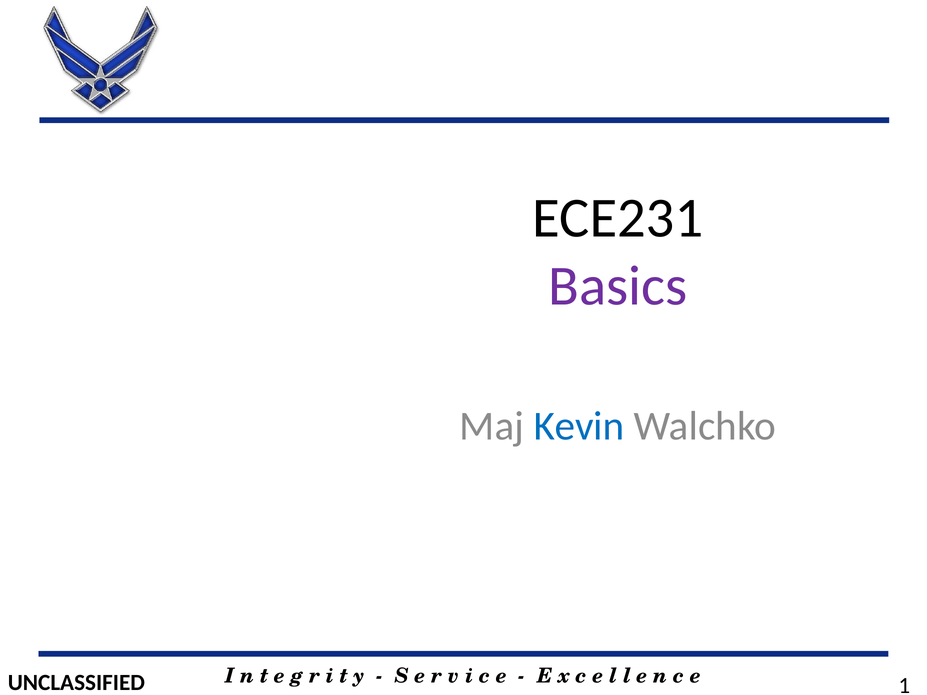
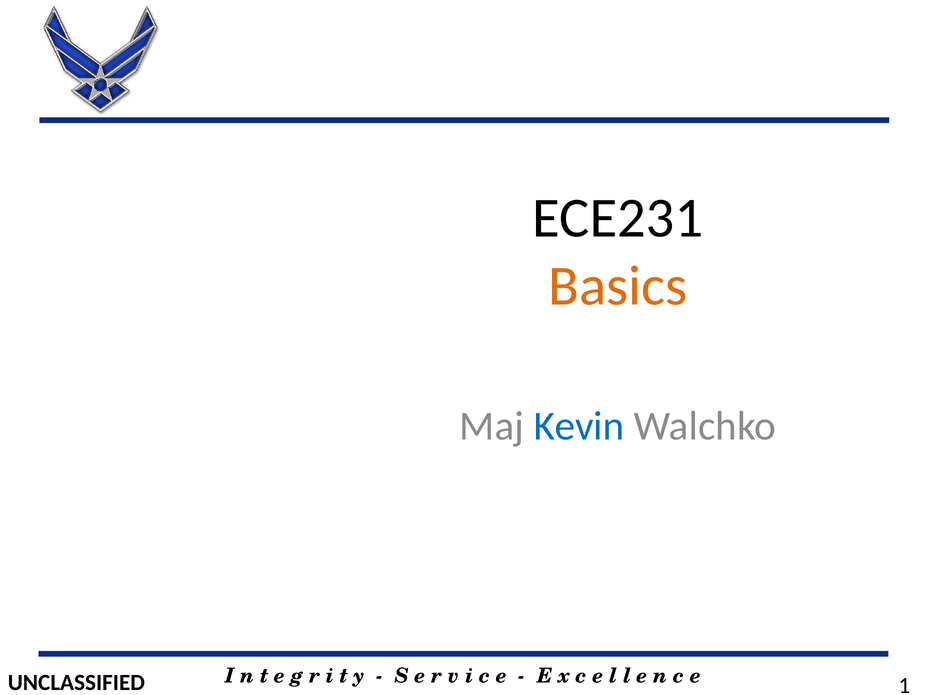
Basics colour: purple -> orange
